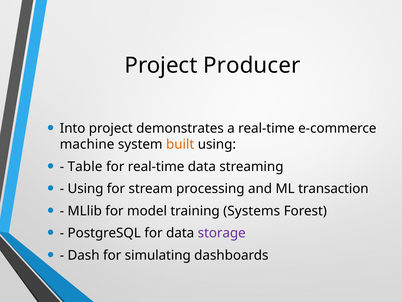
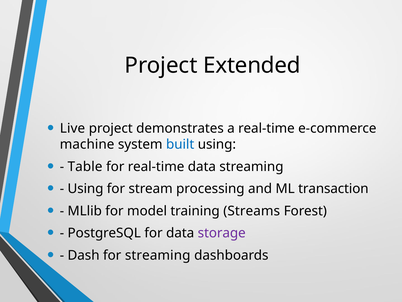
Producer: Producer -> Extended
Into: Into -> Live
built colour: orange -> blue
Systems: Systems -> Streams
for simulating: simulating -> streaming
